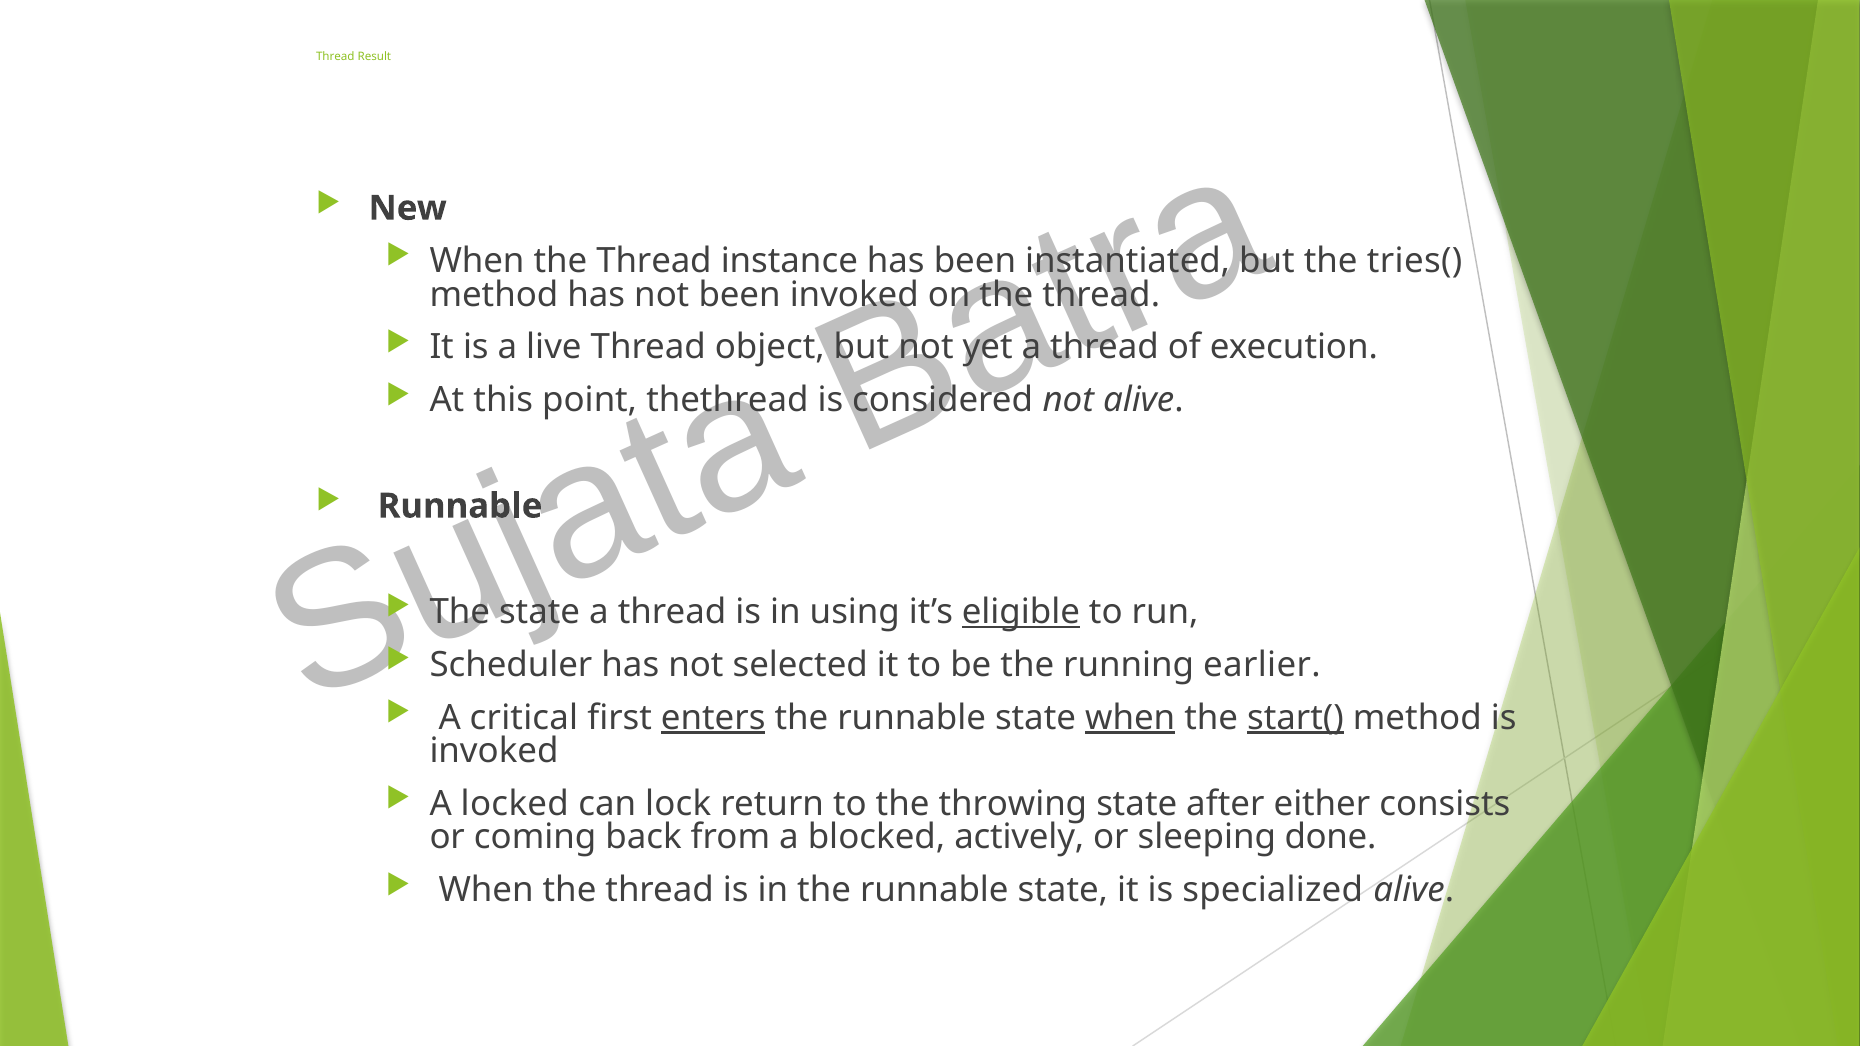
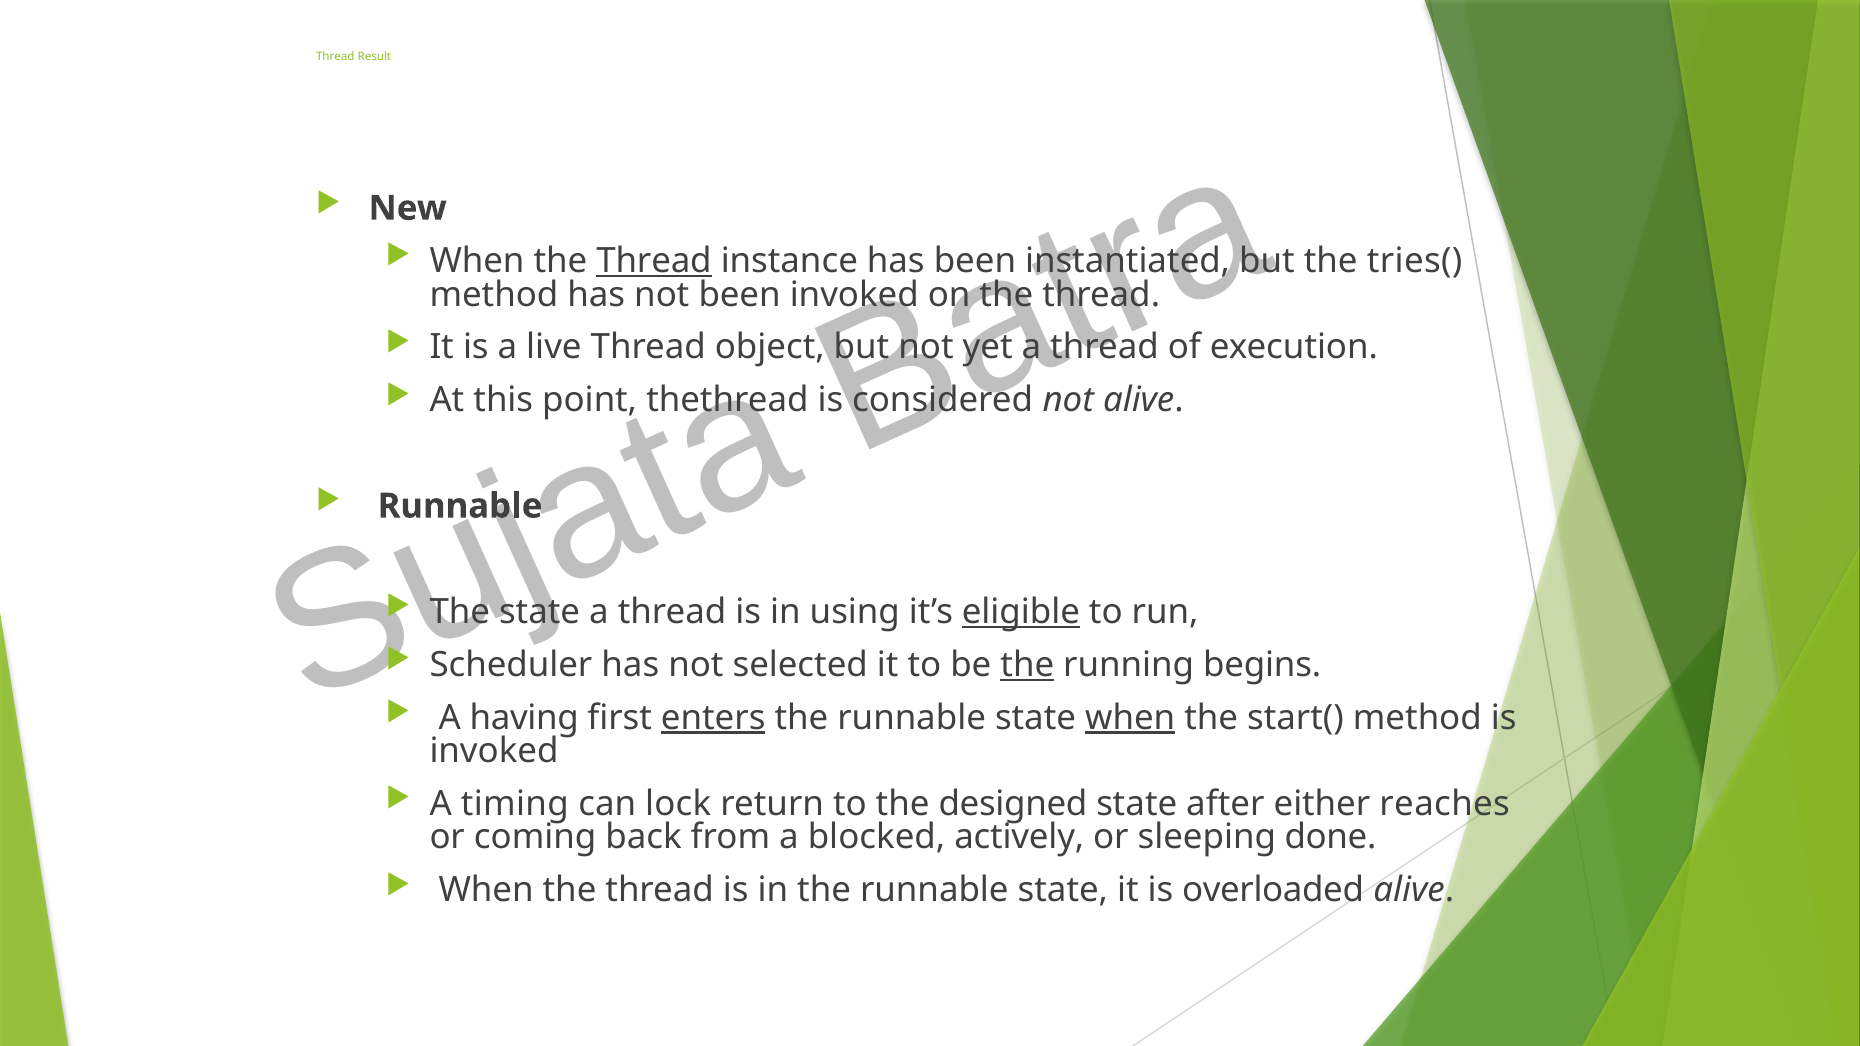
Thread at (654, 261) underline: none -> present
the at (1027, 665) underline: none -> present
earlier: earlier -> begins
critical: critical -> having
start( underline: present -> none
locked: locked -> timing
throwing: throwing -> designed
consists: consists -> reaches
specialized: specialized -> overloaded
